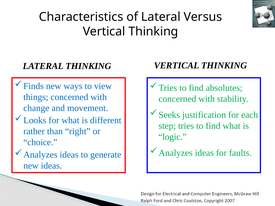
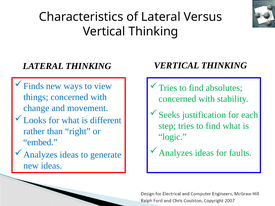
choice: choice -> embed
